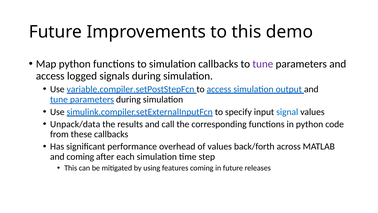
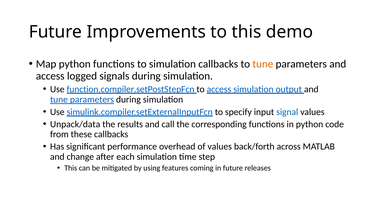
tune at (263, 64) colour: purple -> orange
variable.compiler.setPostStepFcn: variable.compiler.setPostStepFcn -> function.compiler.setPostStepFcn
and coming: coming -> change
